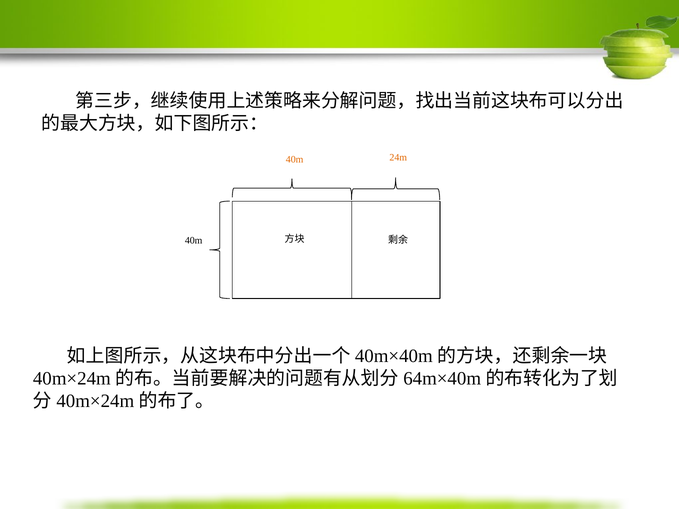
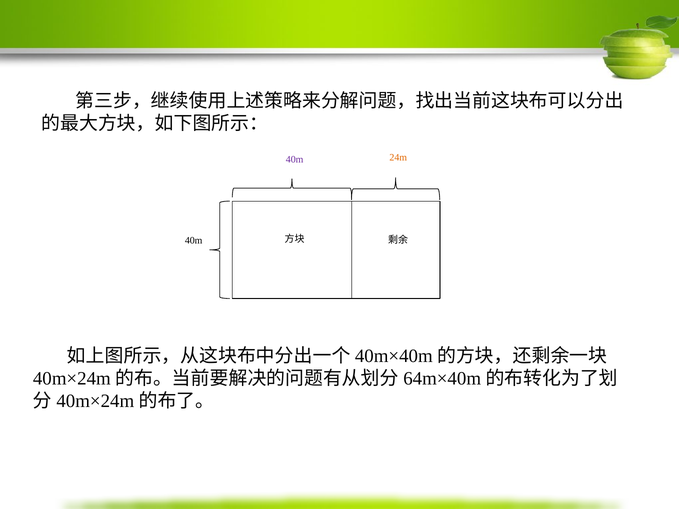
40m at (295, 160) colour: orange -> purple
